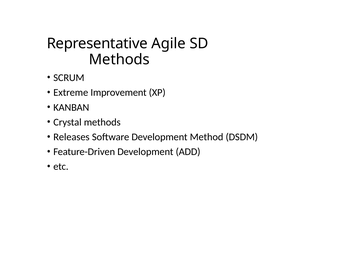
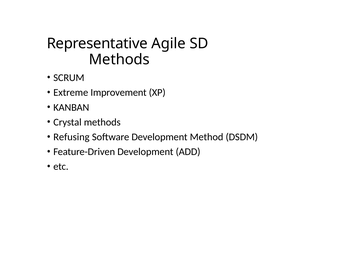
Releases: Releases -> Refusing
